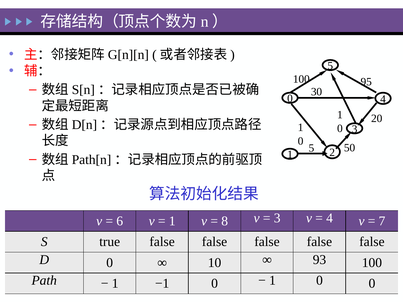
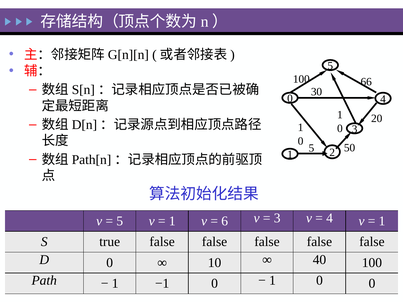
95: 95 -> 66
6 at (120, 221): 6 -> 5
8: 8 -> 6
7 at (382, 221): 7 -> 1
93: 93 -> 40
